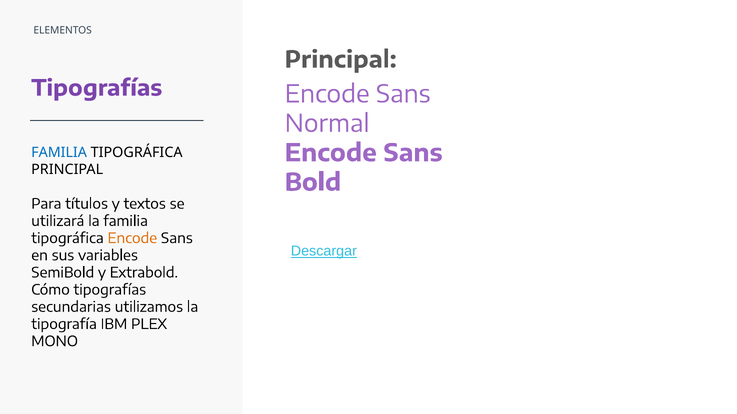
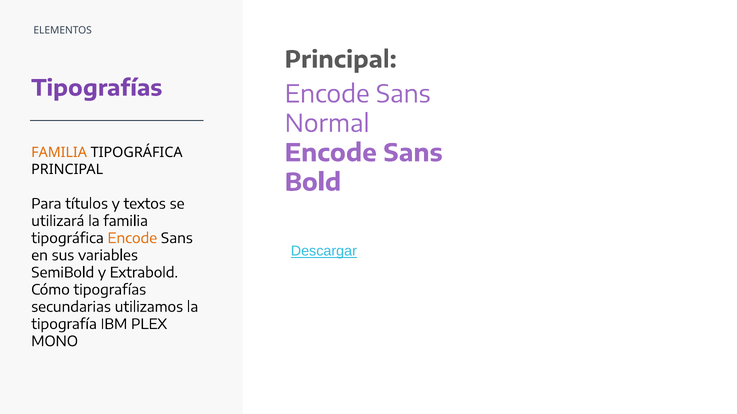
FAMILIA at (59, 153) colour: blue -> orange
